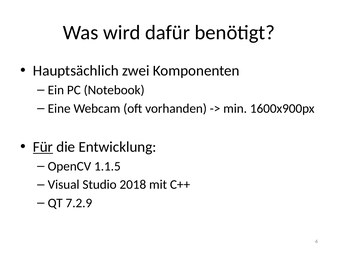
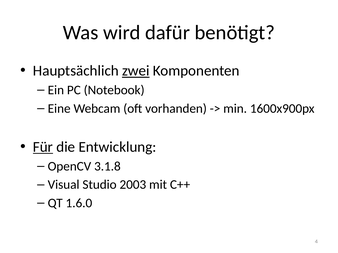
zwei underline: none -> present
1.1.5: 1.1.5 -> 3.1.8
2018: 2018 -> 2003
7.2.9: 7.2.9 -> 1.6.0
